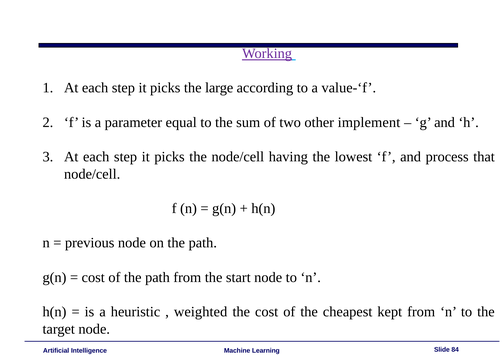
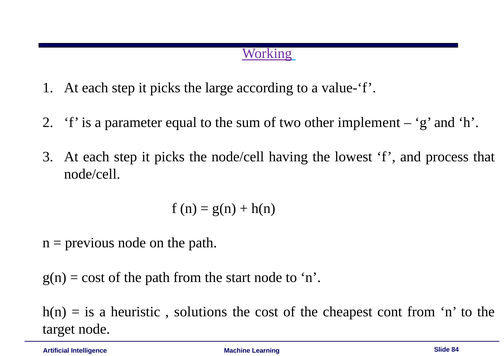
weighted: weighted -> solutions
kept: kept -> cont
